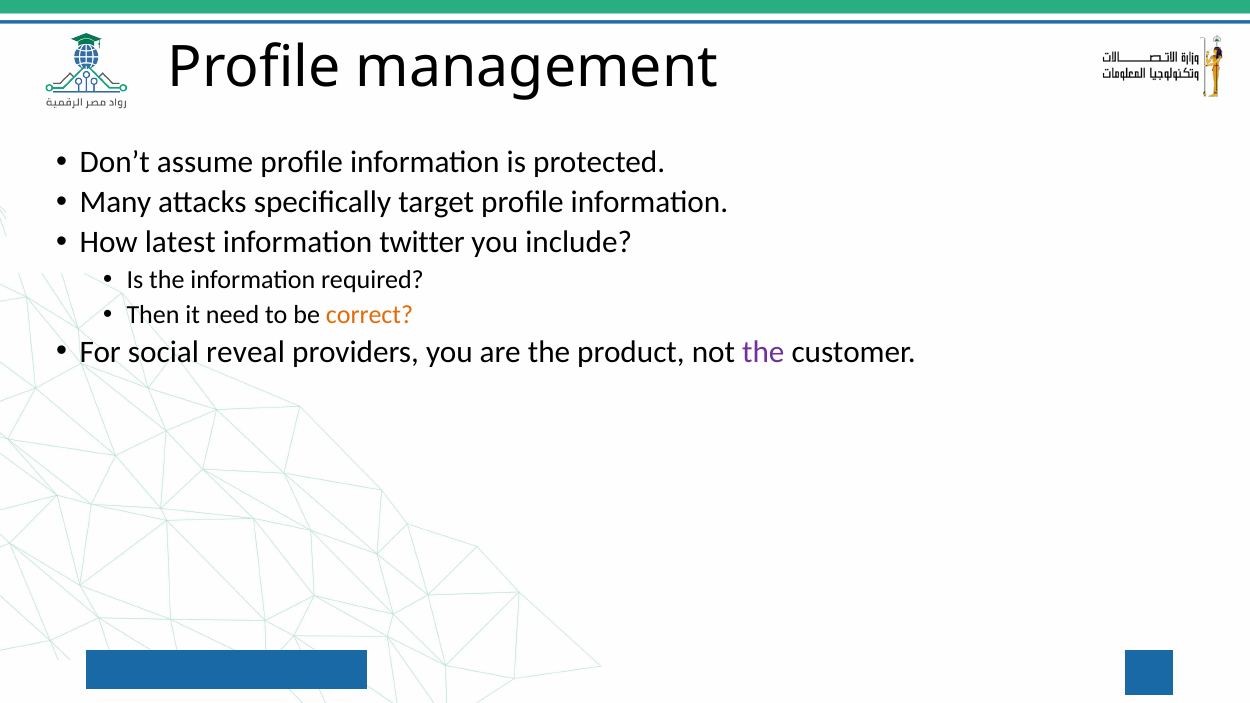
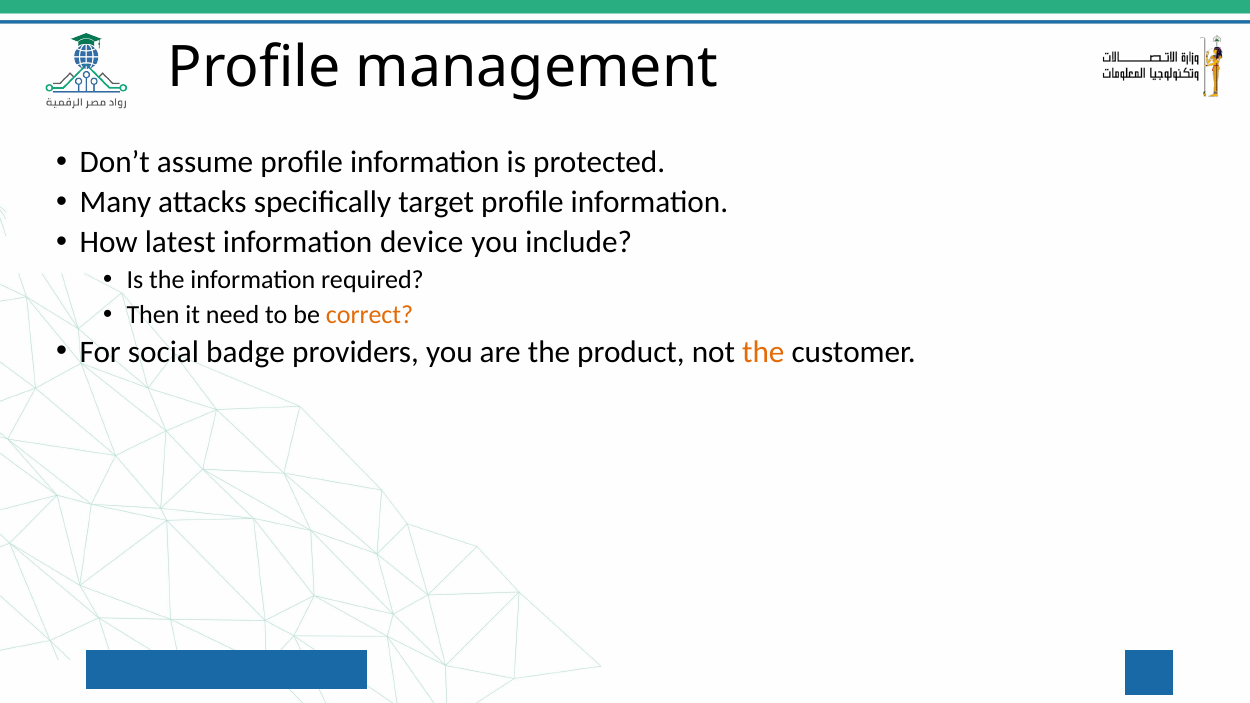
twitter: twitter -> device
reveal: reveal -> badge
the at (763, 352) colour: purple -> orange
